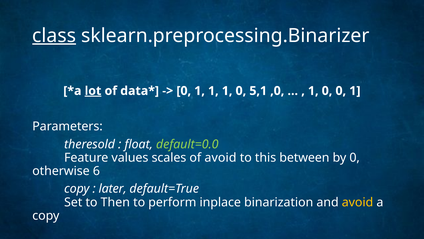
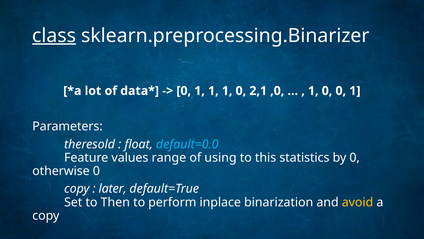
lot underline: present -> none
5,1: 5,1 -> 2,1
default=0.0 colour: light green -> light blue
scales: scales -> range
of avoid: avoid -> using
between: between -> statistics
otherwise 6: 6 -> 0
